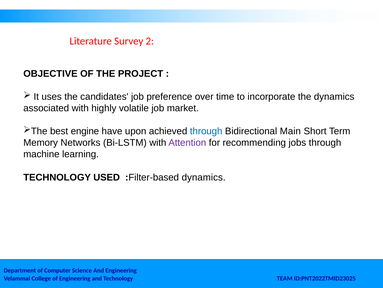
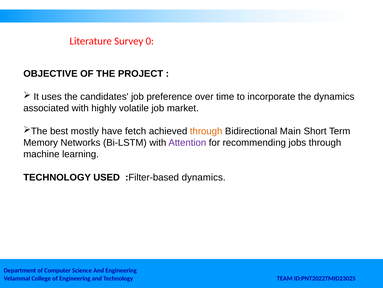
2: 2 -> 0
engine: engine -> mostly
upon: upon -> fetch
through at (206, 131) colour: blue -> orange
